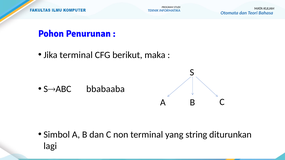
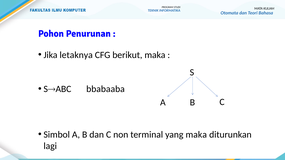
Jika terminal: terminal -> letaknya
yang string: string -> maka
